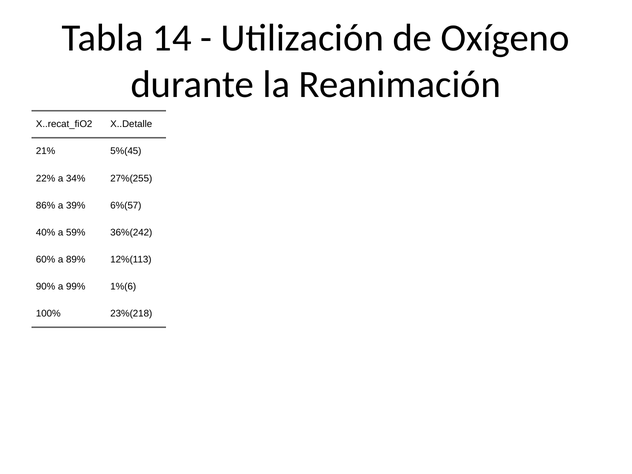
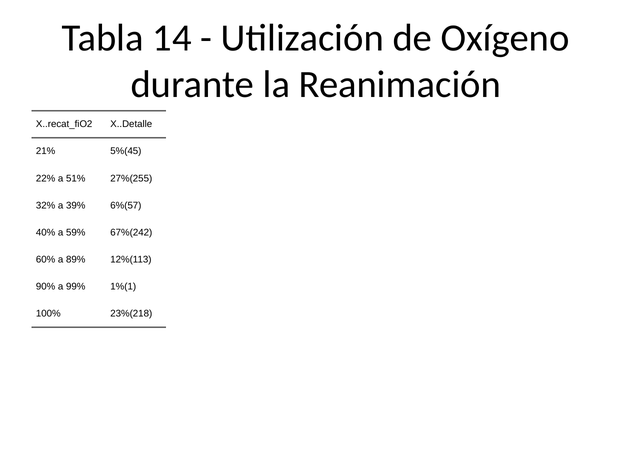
34%: 34% -> 51%
86%: 86% -> 32%
36%(242: 36%(242 -> 67%(242
1%(6: 1%(6 -> 1%(1
